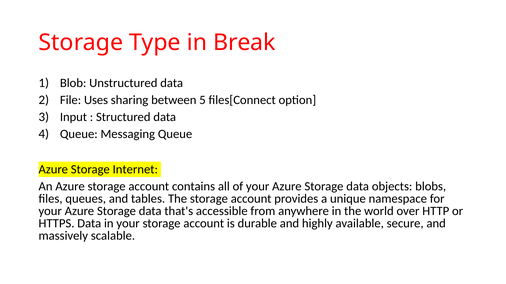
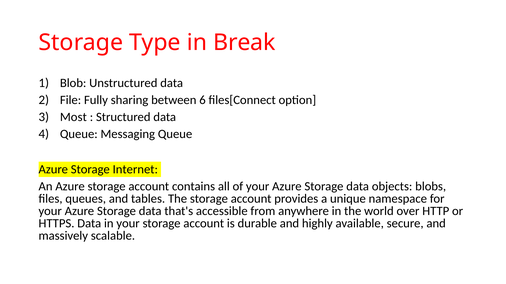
Uses: Uses -> Fully
5: 5 -> 6
Input: Input -> Most
